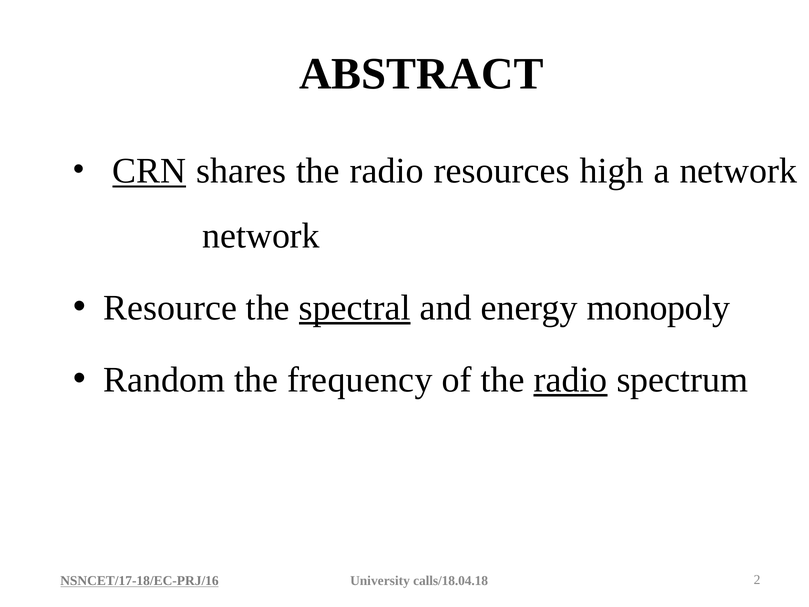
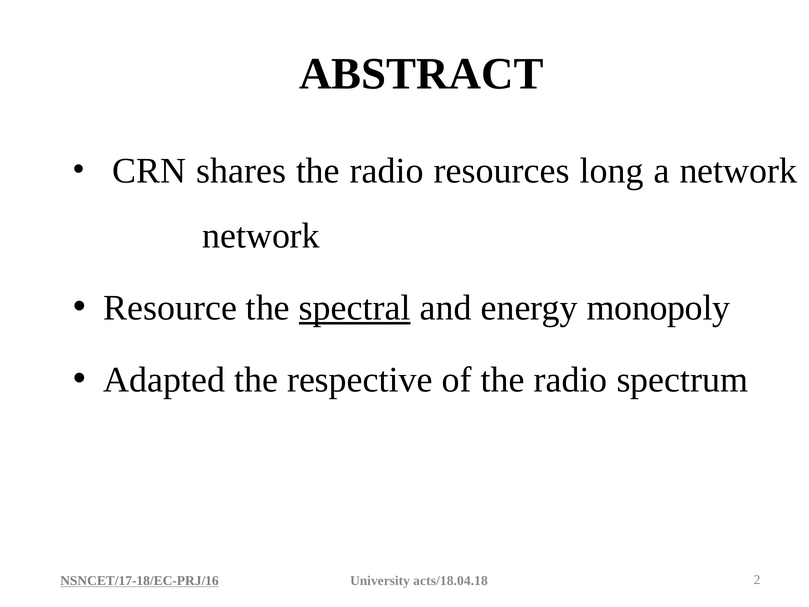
CRN underline: present -> none
high: high -> long
Random: Random -> Adapted
frequency: frequency -> respective
radio at (571, 380) underline: present -> none
calls/18.04.18: calls/18.04.18 -> acts/18.04.18
